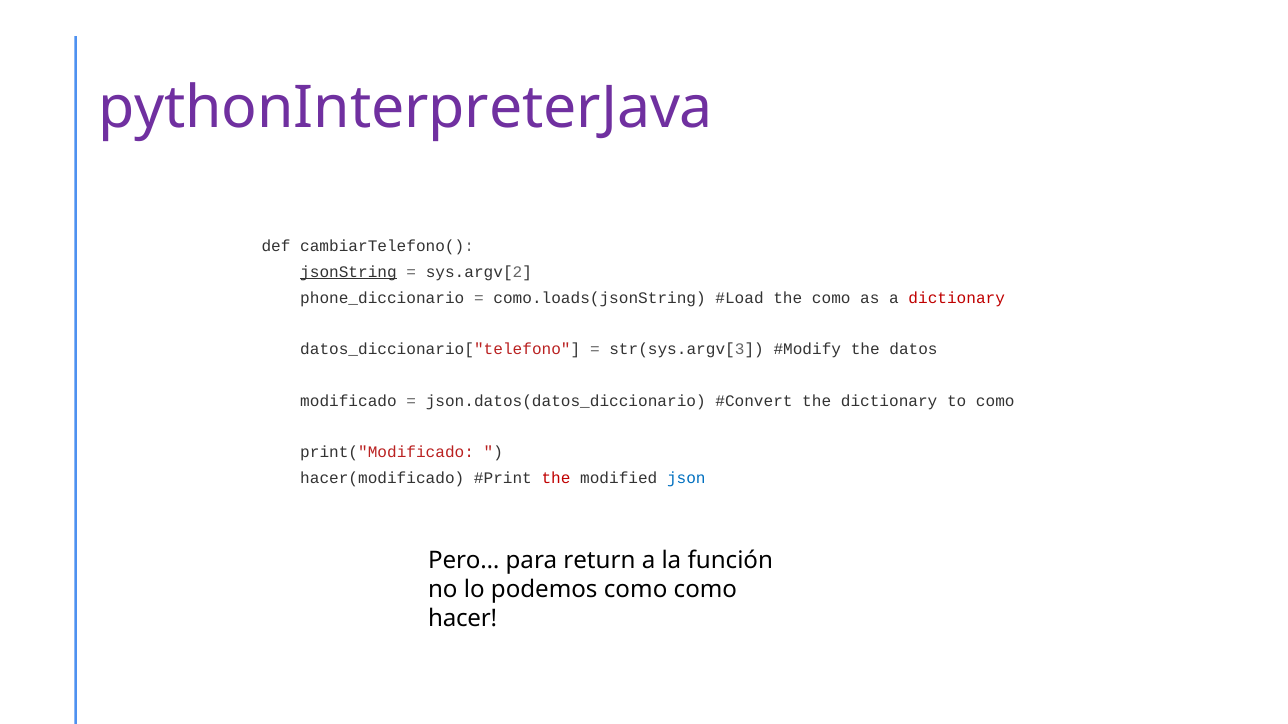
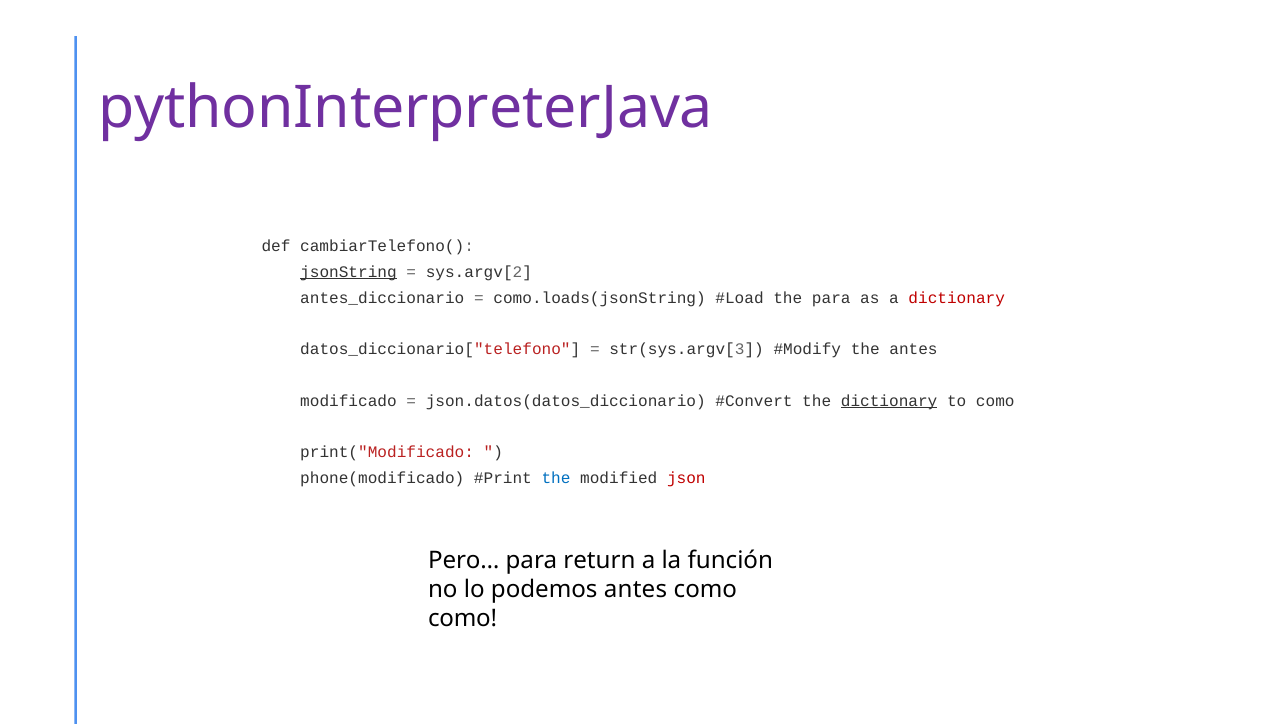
phone_diccionario: phone_diccionario -> antes_diccionario
the como: como -> para
the datos: datos -> antes
dictionary at (889, 401) underline: none -> present
hacer(modificado: hacer(modificado -> phone(modificado
the at (556, 479) colour: red -> blue
json colour: blue -> red
podemos como: como -> antes
hacer at (463, 619): hacer -> como
